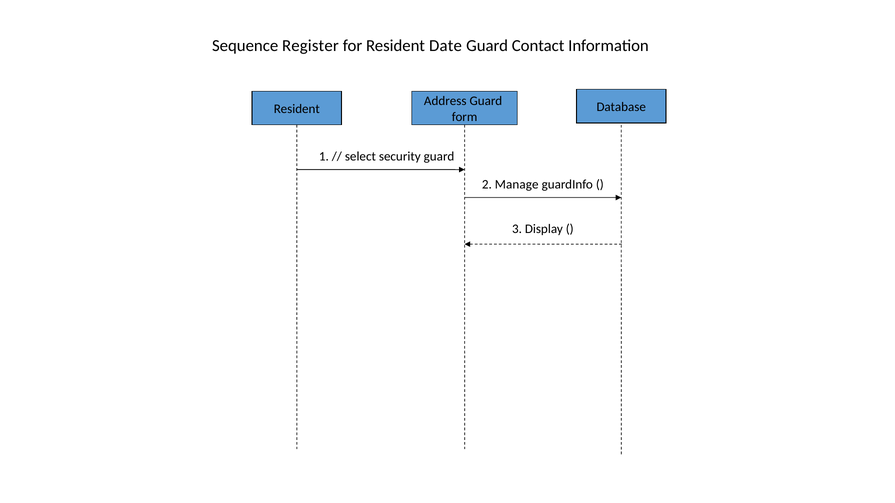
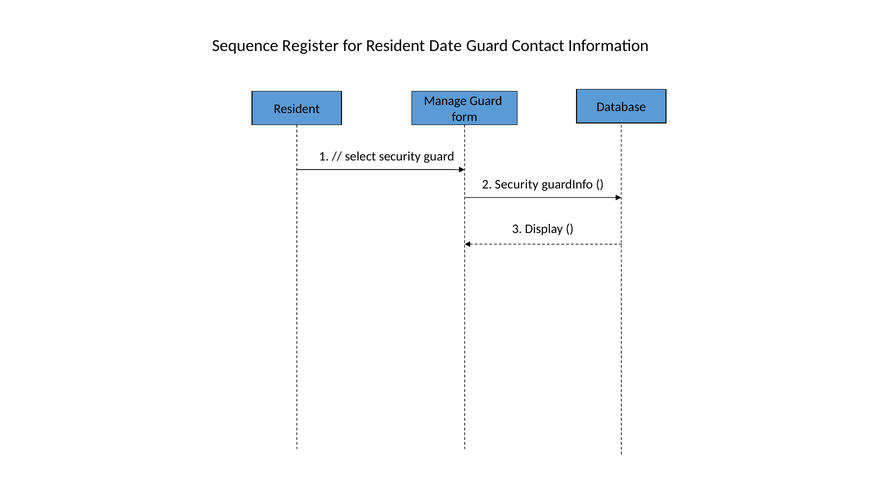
Address: Address -> Manage
2 Manage: Manage -> Security
